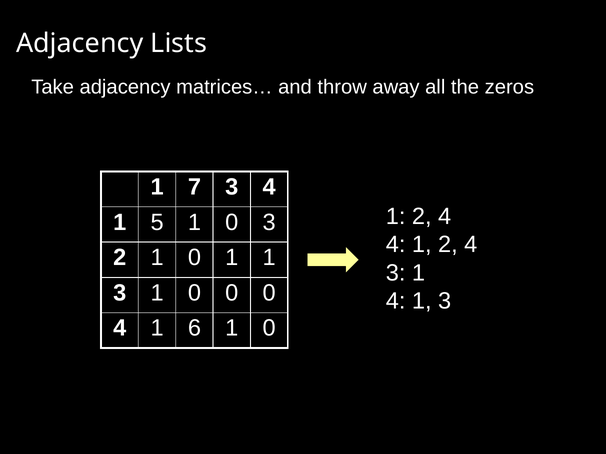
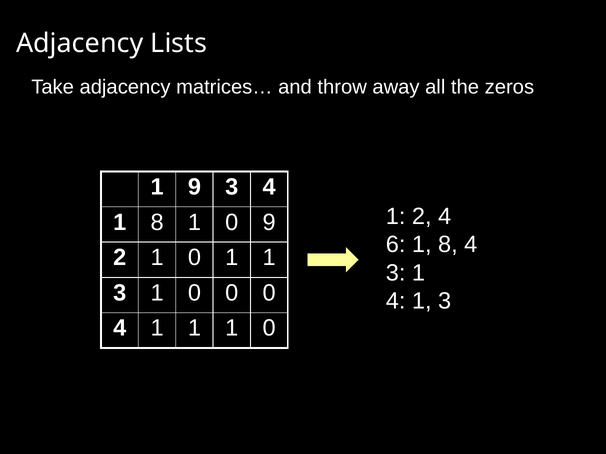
1 7: 7 -> 9
5 at (157, 222): 5 -> 8
0 3: 3 -> 9
4 at (396, 245): 4 -> 6
2 at (448, 245): 2 -> 8
4 1 6: 6 -> 1
